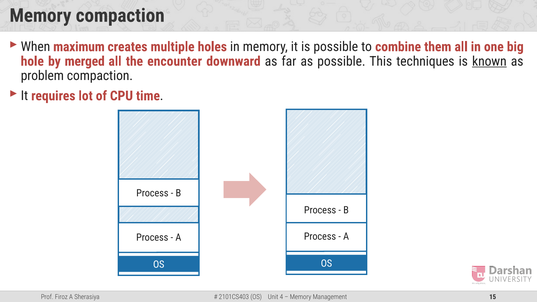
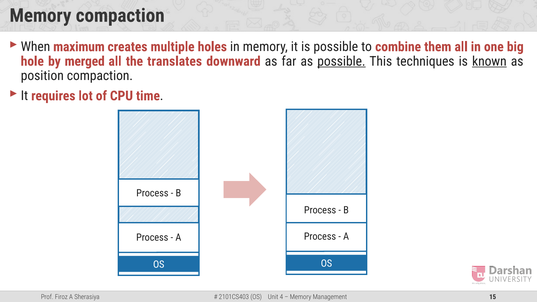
encounter: encounter -> translates
possible at (341, 61) underline: none -> present
problem: problem -> position
